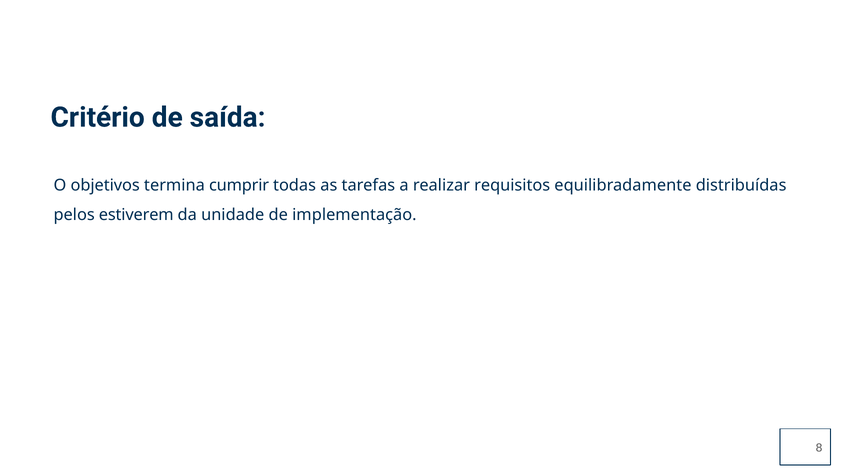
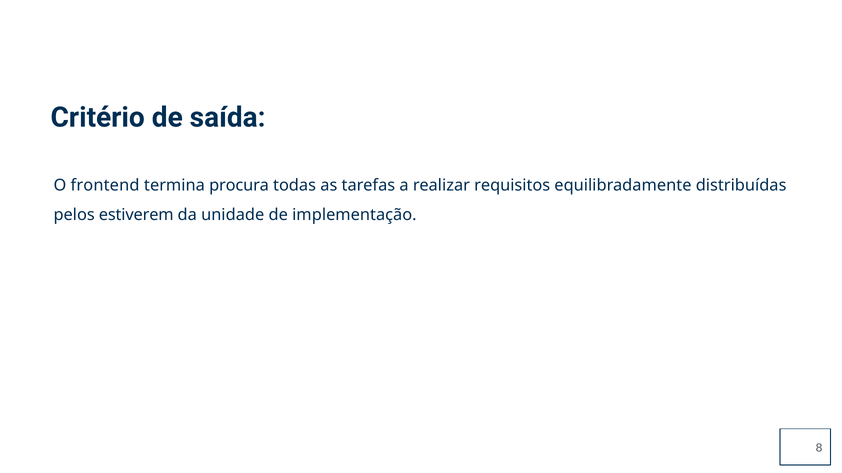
objetivos: objetivos -> frontend
cumprir: cumprir -> procura
